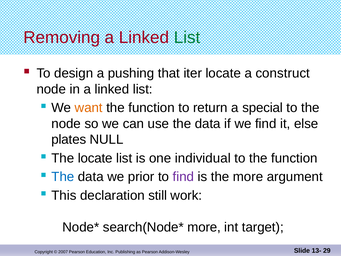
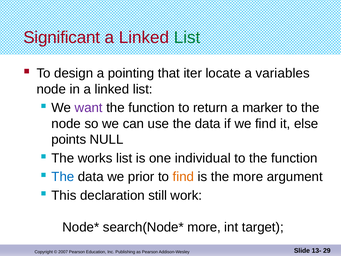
Removing: Removing -> Significant
pushing: pushing -> pointing
construct: construct -> variables
want colour: orange -> purple
special: special -> marker
plates: plates -> points
The locate: locate -> works
find at (183, 177) colour: purple -> orange
